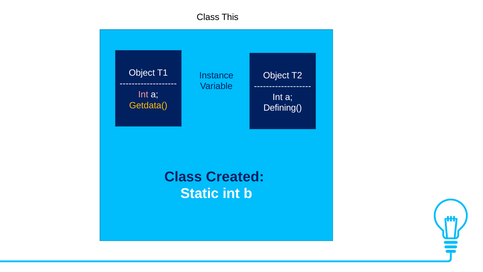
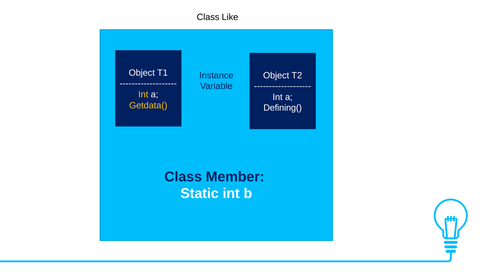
This: This -> Like
Int at (143, 94) colour: pink -> yellow
Created: Created -> Member
